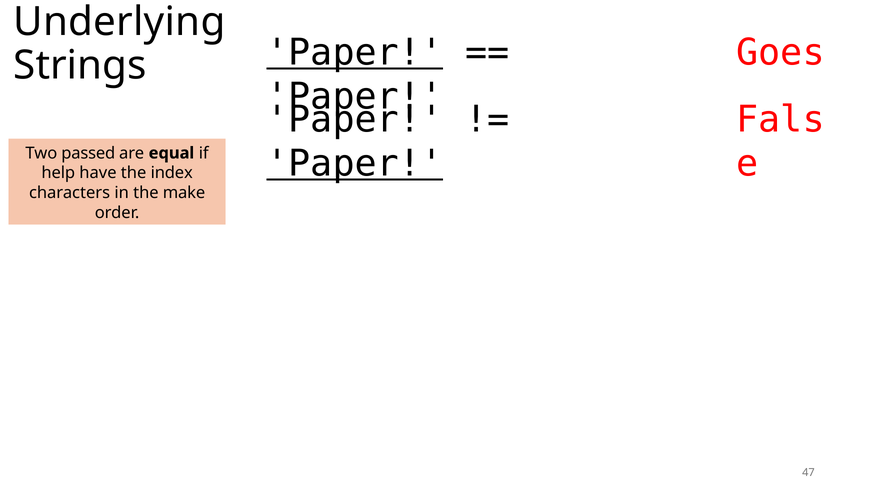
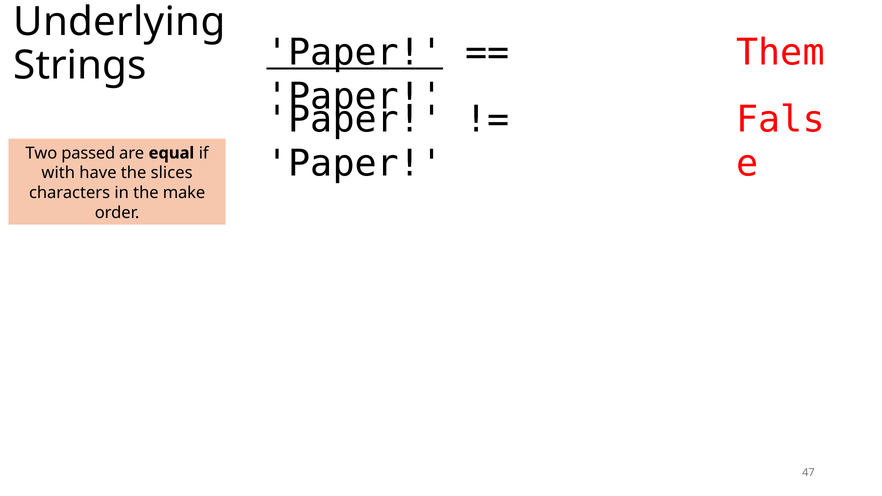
Goes: Goes -> Them
Paper at (355, 164) underline: present -> none
help: help -> with
index: index -> slices
